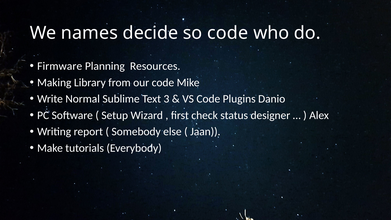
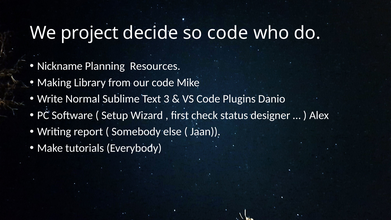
names: names -> project
Firmware: Firmware -> Nickname
